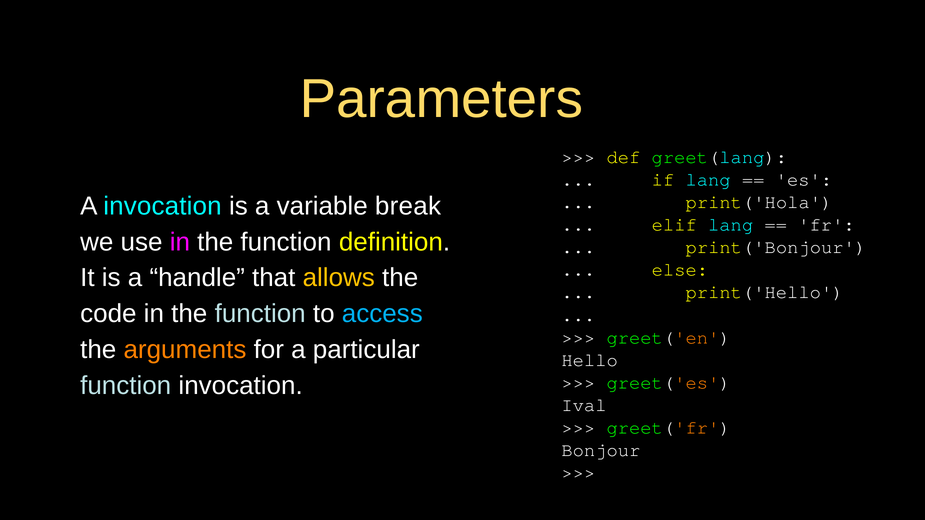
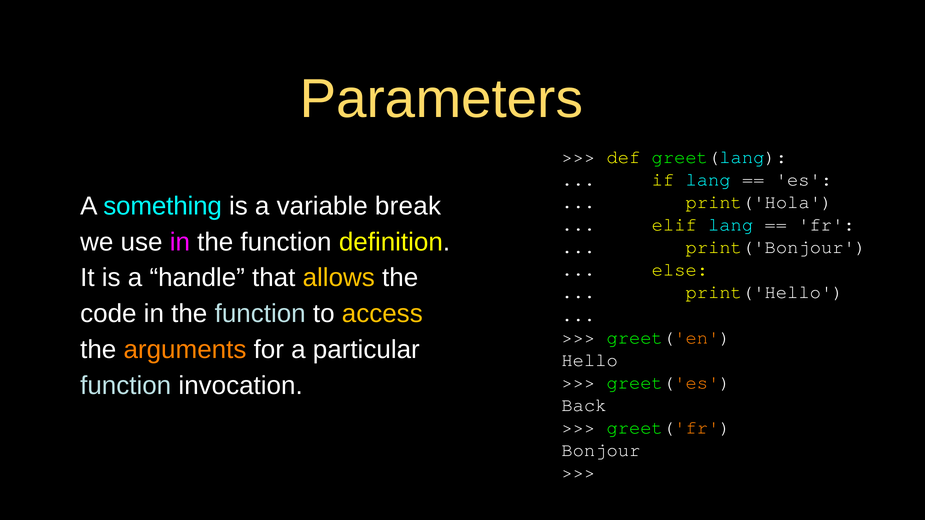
A invocation: invocation -> something
access colour: light blue -> yellow
Ival: Ival -> Back
